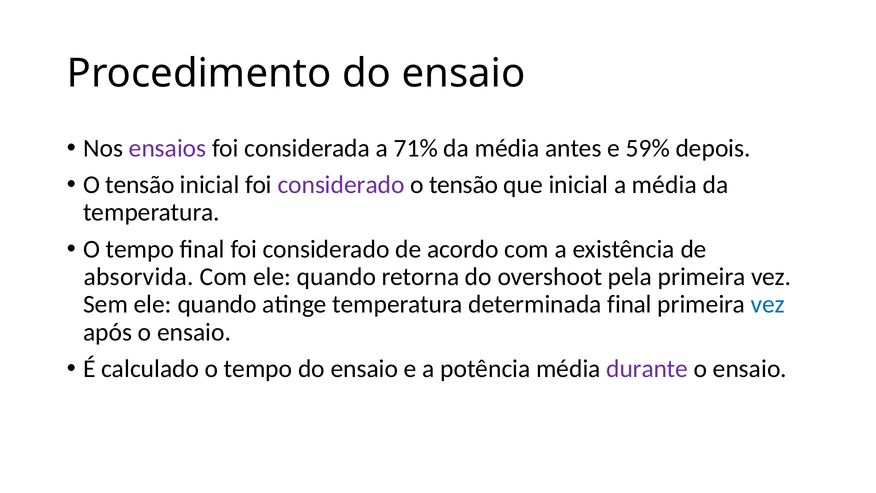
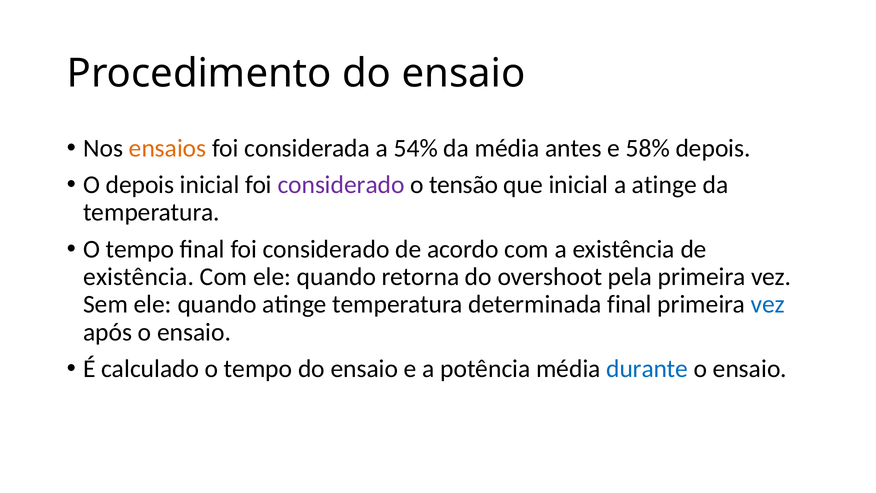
ensaios colour: purple -> orange
71%: 71% -> 54%
59%: 59% -> 58%
tensão at (140, 185): tensão -> depois
a média: média -> atinge
absorvida at (139, 277): absorvida -> existência
durante colour: purple -> blue
